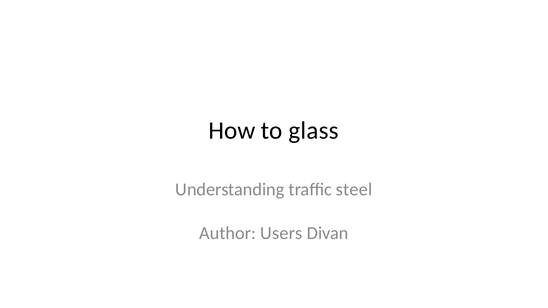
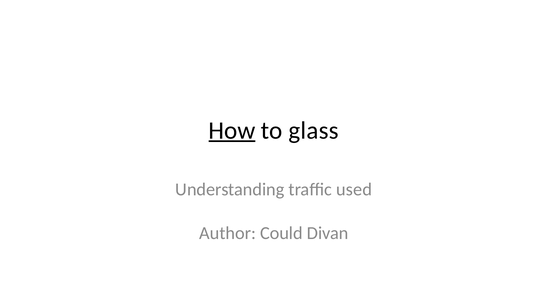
How underline: none -> present
steel: steel -> used
Users: Users -> Could
